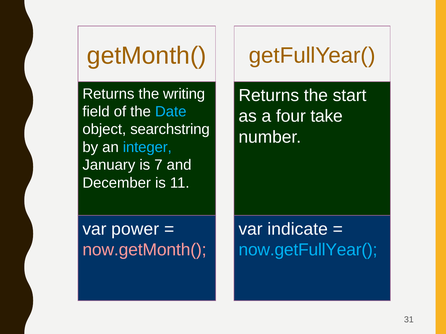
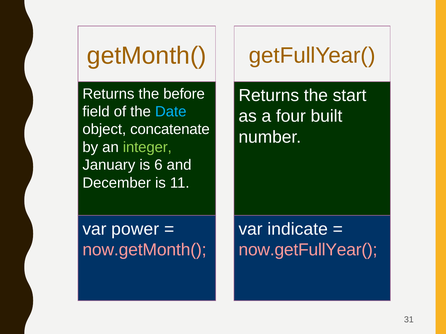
writing: writing -> before
take: take -> built
searchstring: searchstring -> concatenate
integer colour: light blue -> light green
7: 7 -> 6
now.getFullYear( colour: light blue -> pink
